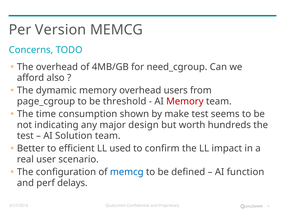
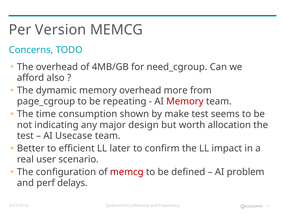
users: users -> more
threshold: threshold -> repeating
hundreds: hundreds -> allocation
Solution: Solution -> Usecase
used: used -> later
memcg at (127, 172) colour: blue -> red
function: function -> problem
